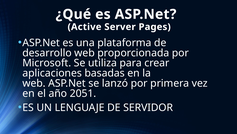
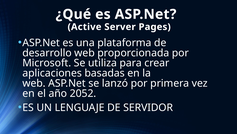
2051: 2051 -> 2052
